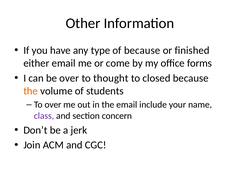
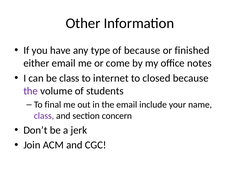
forms: forms -> notes
be over: over -> class
thought: thought -> internet
the at (31, 91) colour: orange -> purple
To over: over -> final
